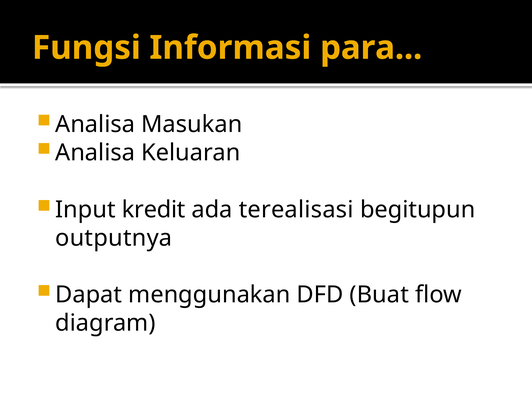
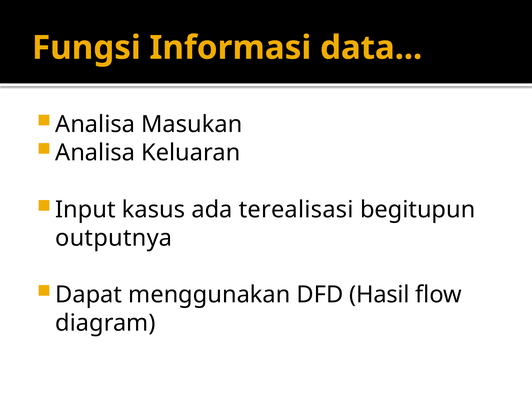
para: para -> data
kredit: kredit -> kasus
Buat: Buat -> Hasil
